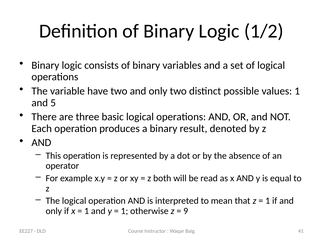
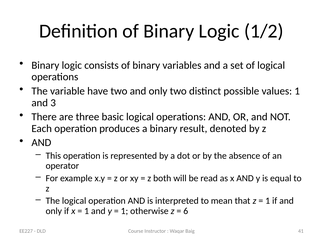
5: 5 -> 3
9: 9 -> 6
